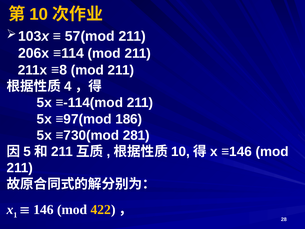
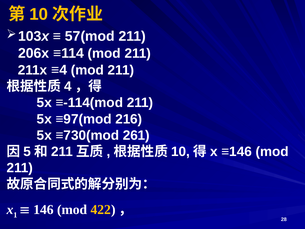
≡8: ≡8 -> ≡4
186: 186 -> 216
281: 281 -> 261
